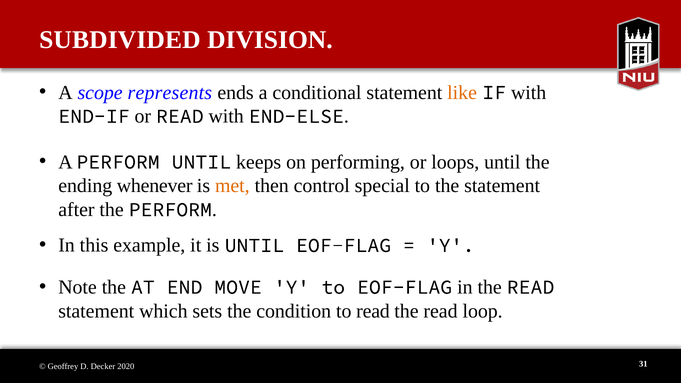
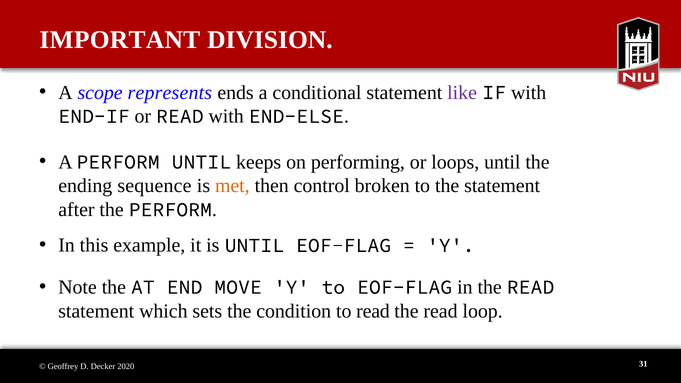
SUBDIVIDED: SUBDIVIDED -> IMPORTANT
like colour: orange -> purple
whenever: whenever -> sequence
special: special -> broken
